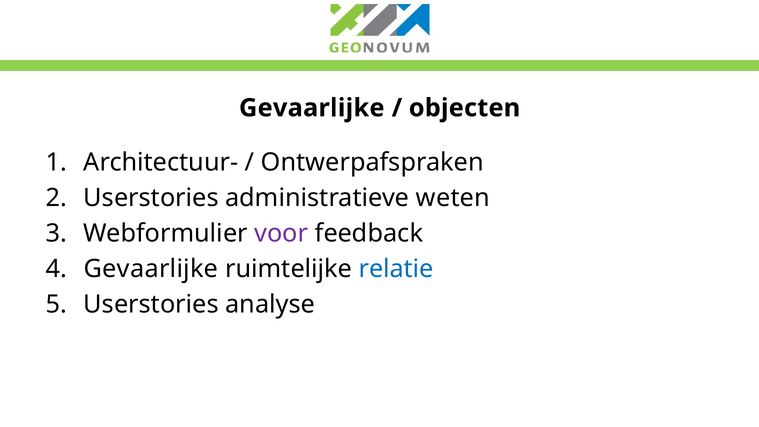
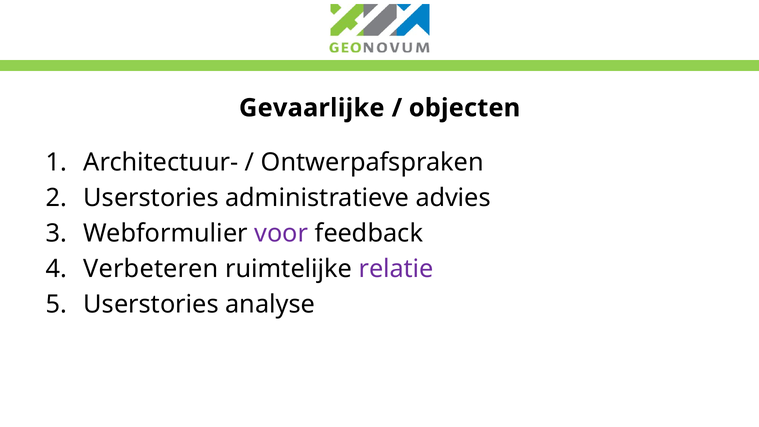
weten: weten -> advies
Gevaarlijke at (151, 269): Gevaarlijke -> Verbeteren
relatie colour: blue -> purple
